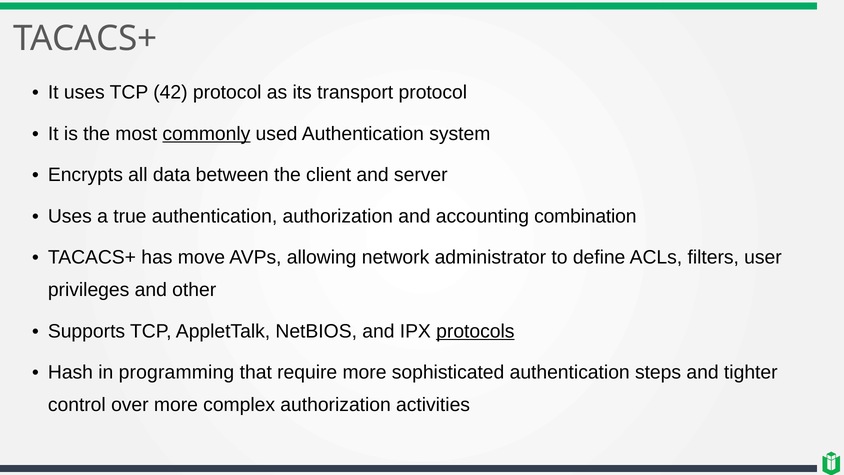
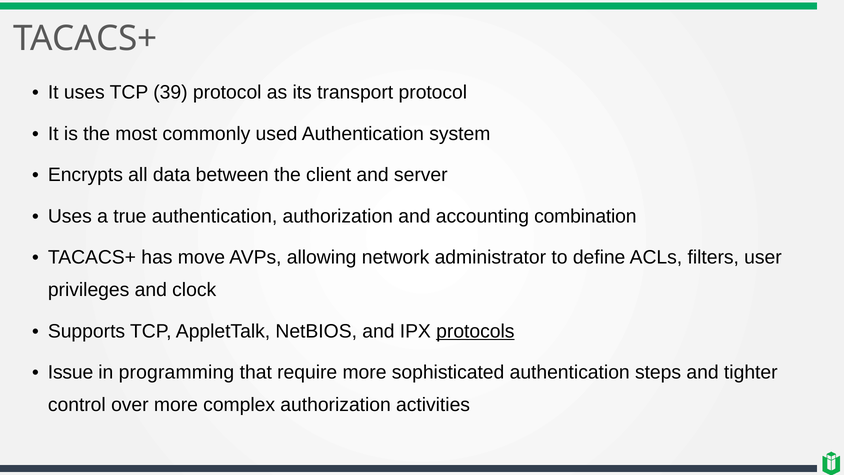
42: 42 -> 39
commonly underline: present -> none
other: other -> clock
Hash: Hash -> Issue
